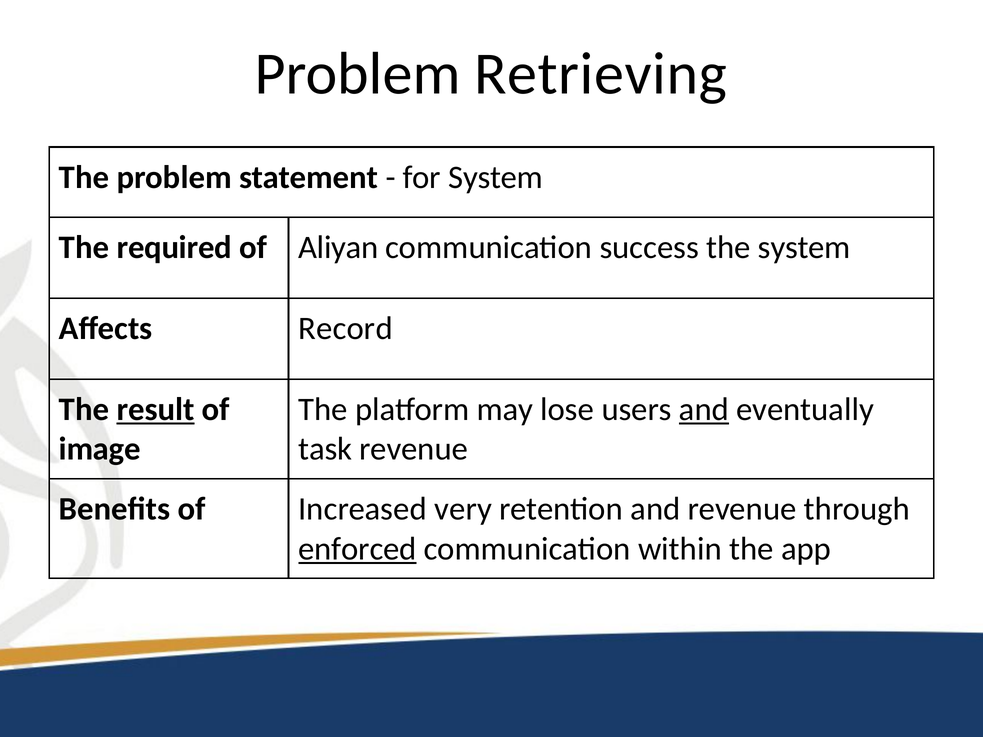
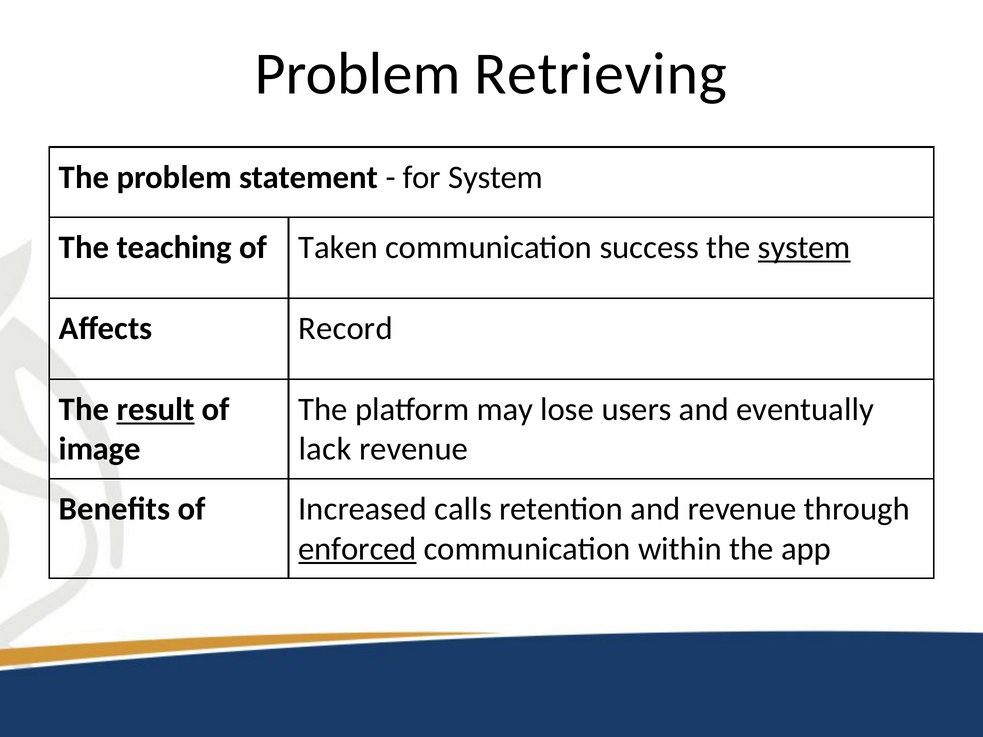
required: required -> teaching
Aliyan: Aliyan -> Taken
system at (804, 248) underline: none -> present
and at (704, 409) underline: present -> none
task: task -> lack
very: very -> calls
